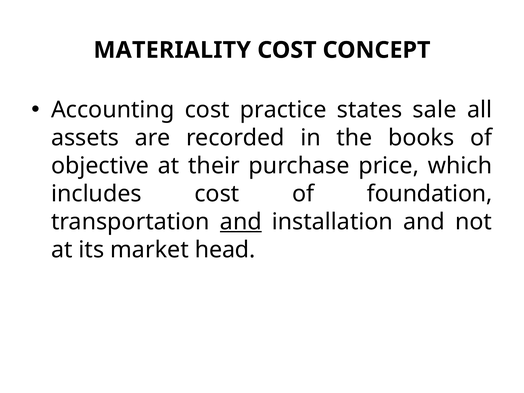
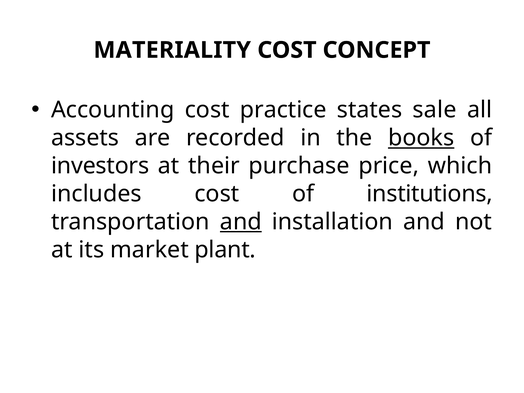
books underline: none -> present
objective: objective -> investors
foundation: foundation -> institutions
head: head -> plant
